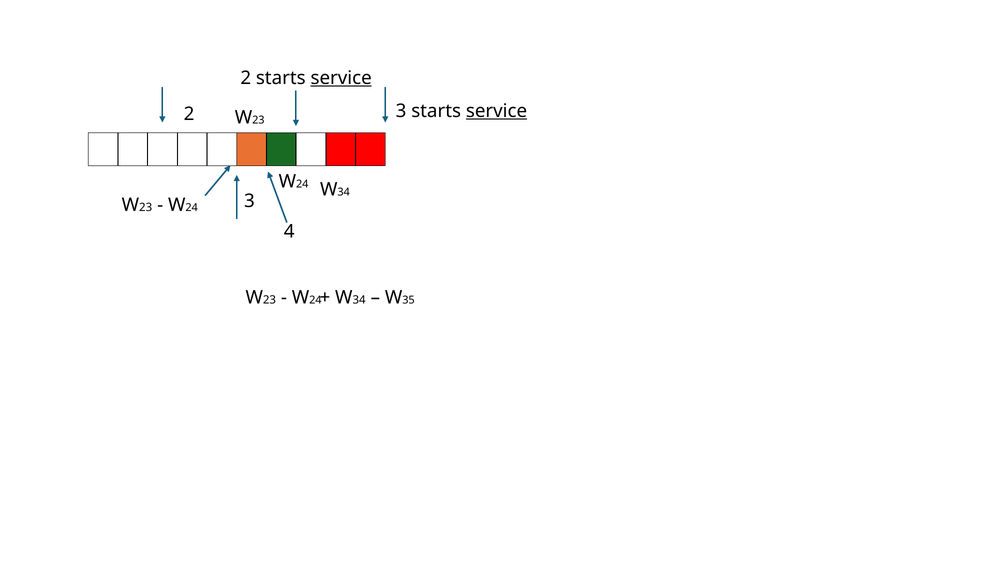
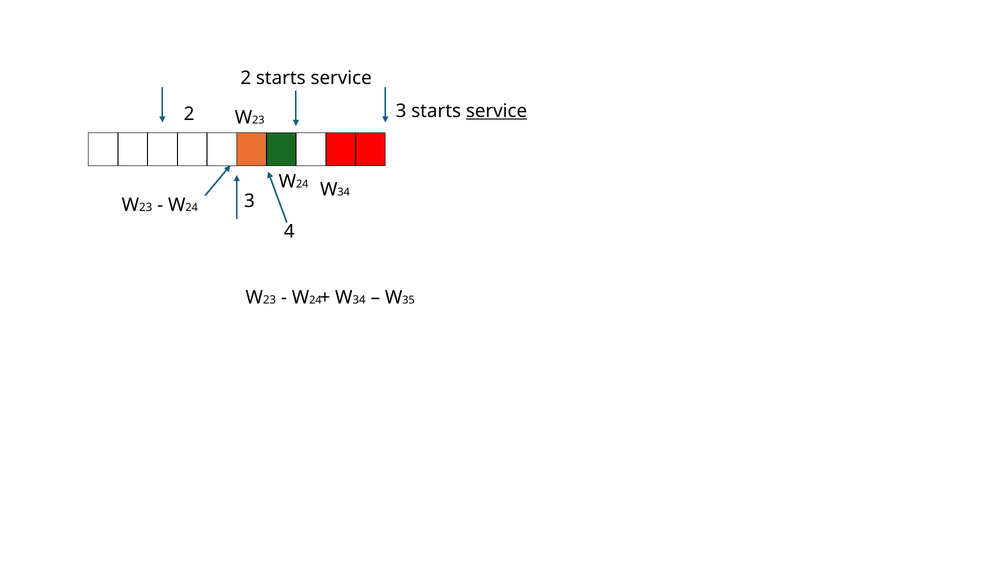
service at (341, 78) underline: present -> none
